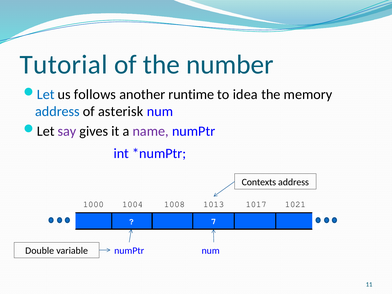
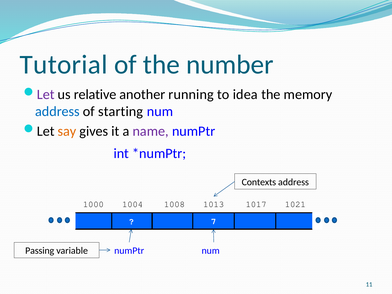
Let at (46, 94) colour: blue -> purple
follows: follows -> relative
runtime: runtime -> running
asterisk: asterisk -> starting
say colour: purple -> orange
Double: Double -> Passing
